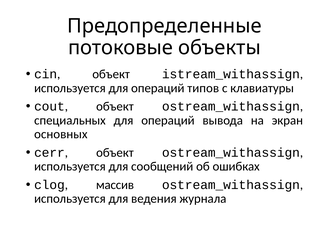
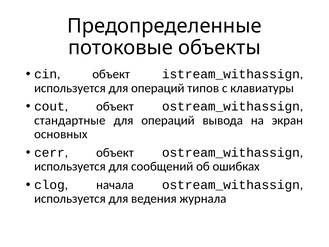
специальных: специальных -> стандартные
массив: массив -> начала
